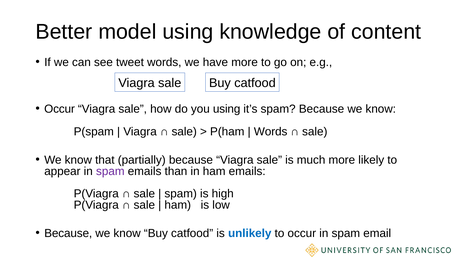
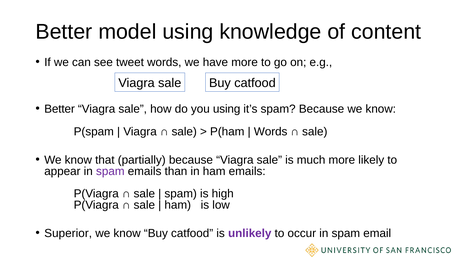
Occur at (60, 109): Occur -> Better
Because at (68, 233): Because -> Superior
unlikely colour: blue -> purple
